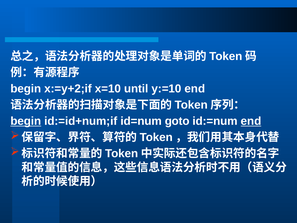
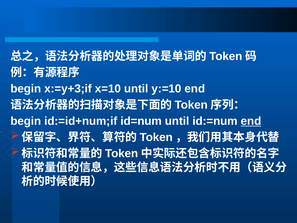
x:=y+2;if: x:=y+2;if -> x:=y+3;if
begin at (26, 121) underline: present -> none
id=num goto: goto -> until
